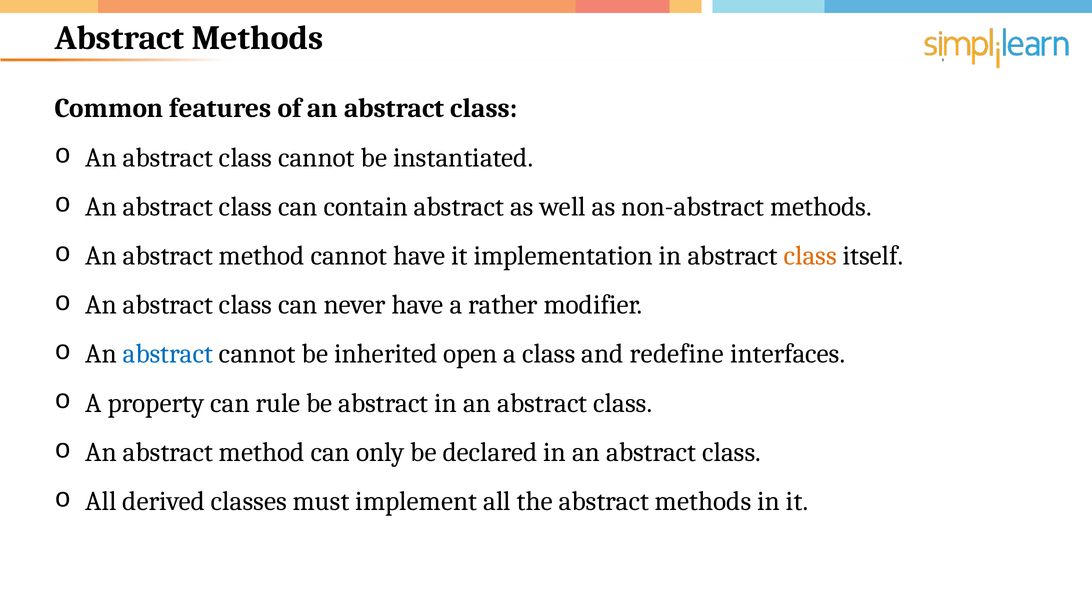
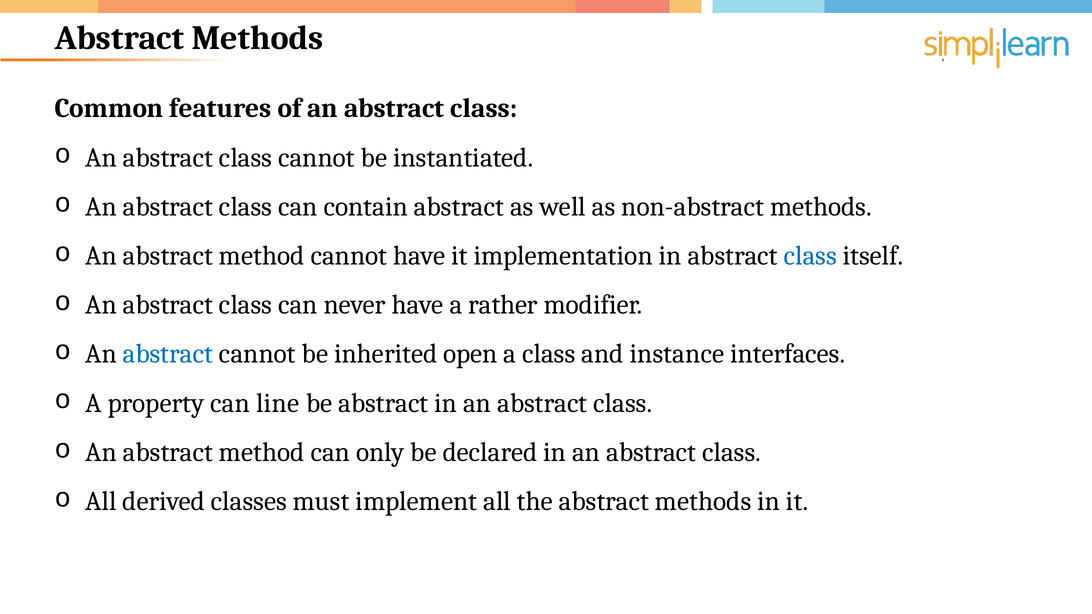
class at (810, 256) colour: orange -> blue
redefine: redefine -> instance
rule: rule -> line
